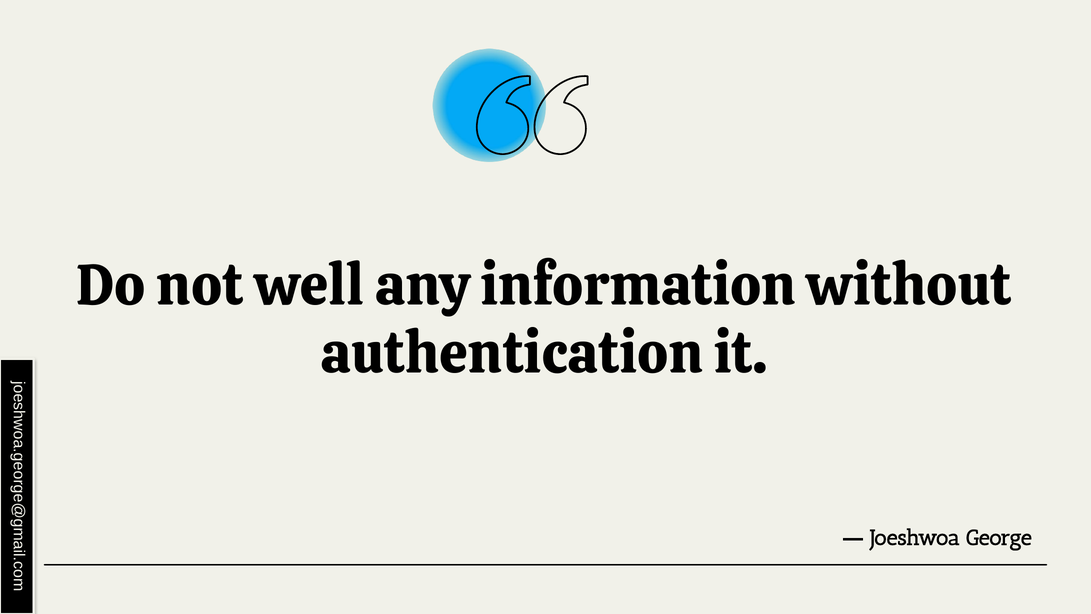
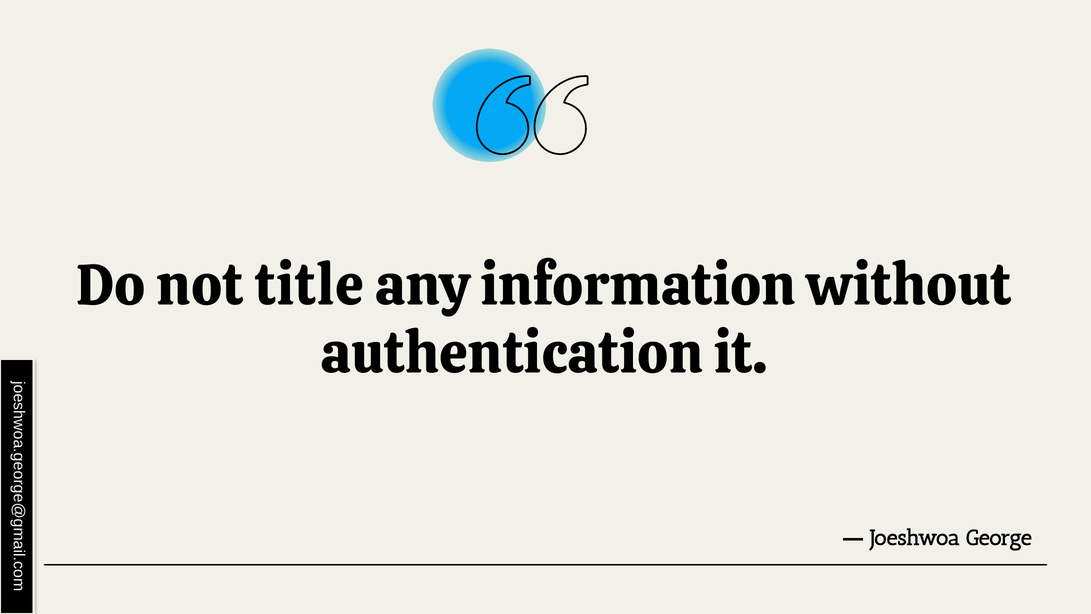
well: well -> title
